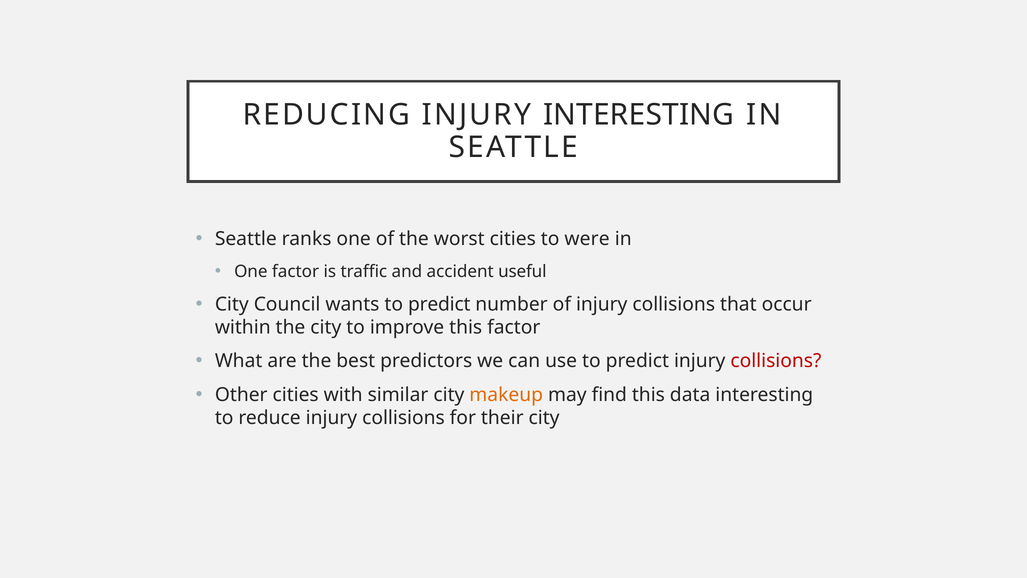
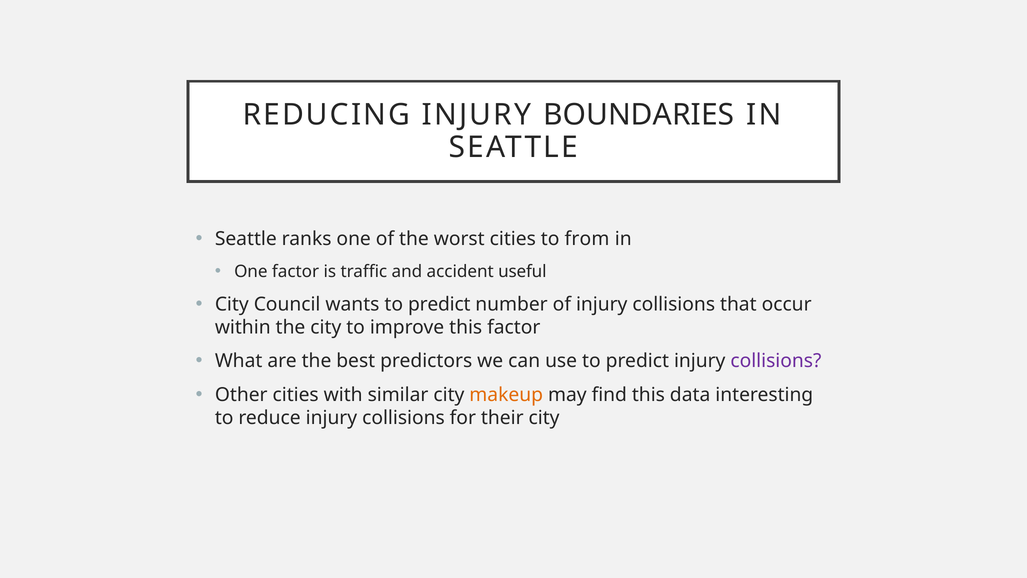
INJURY INTERESTING: INTERESTING -> BOUNDARIES
were: were -> from
collisions at (776, 361) colour: red -> purple
